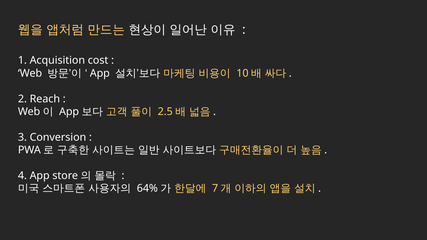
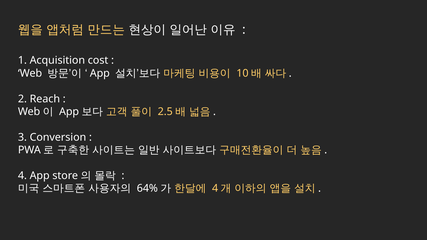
7 at (215, 189): 7 -> 4
